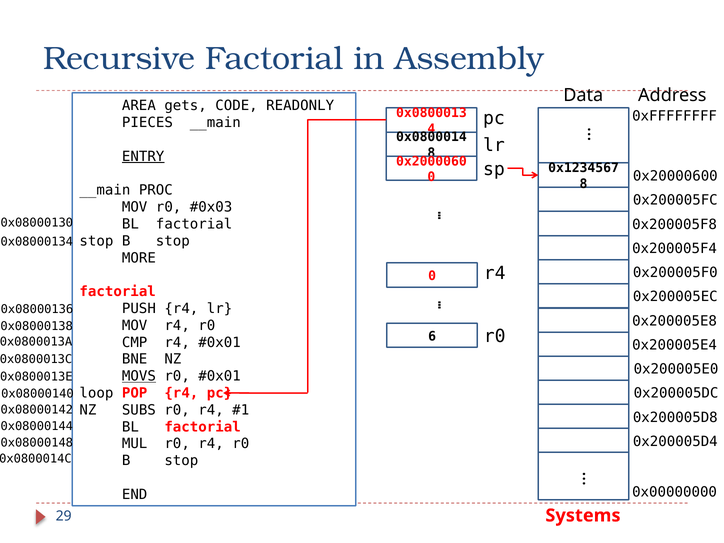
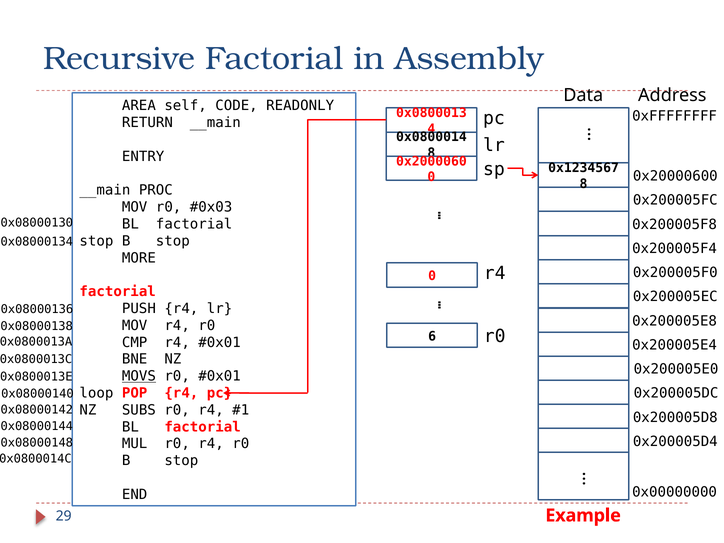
gets: gets -> self
PIECES: PIECES -> RETURN
ENTRY underline: present -> none
Systems: Systems -> Example
